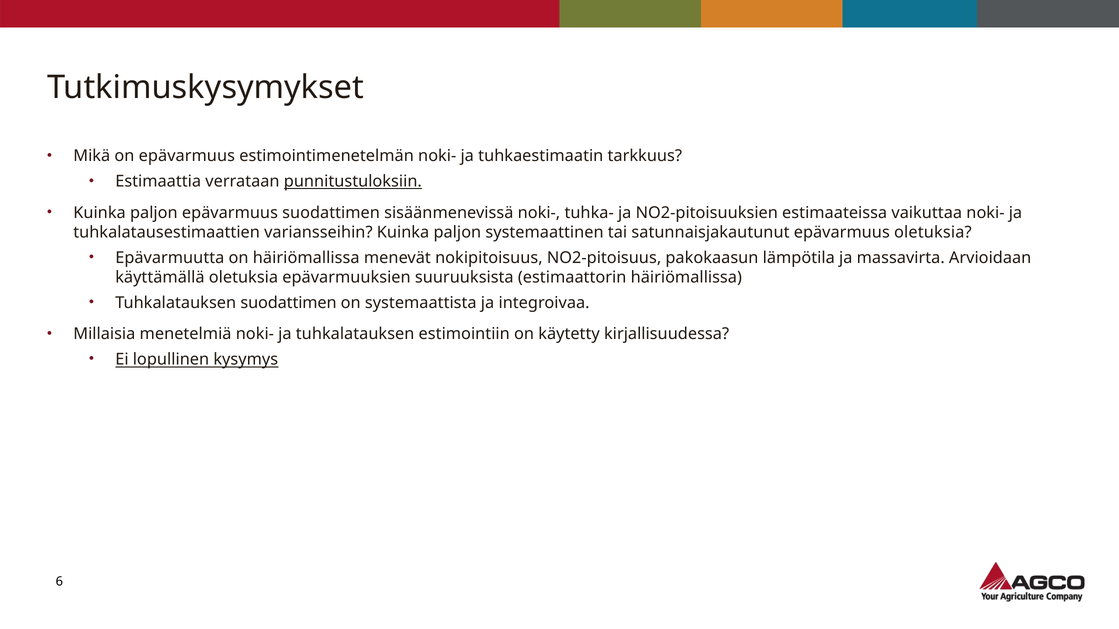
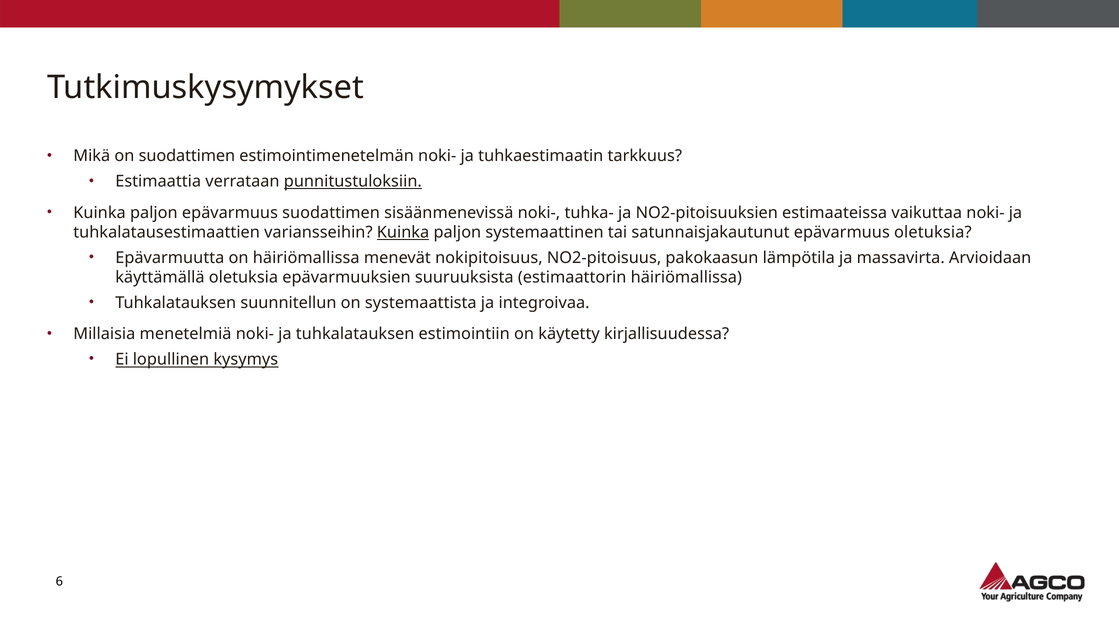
on epävarmuus: epävarmuus -> suodattimen
Kuinka at (403, 232) underline: none -> present
Tuhkalatauksen suodattimen: suodattimen -> suunnitellun
